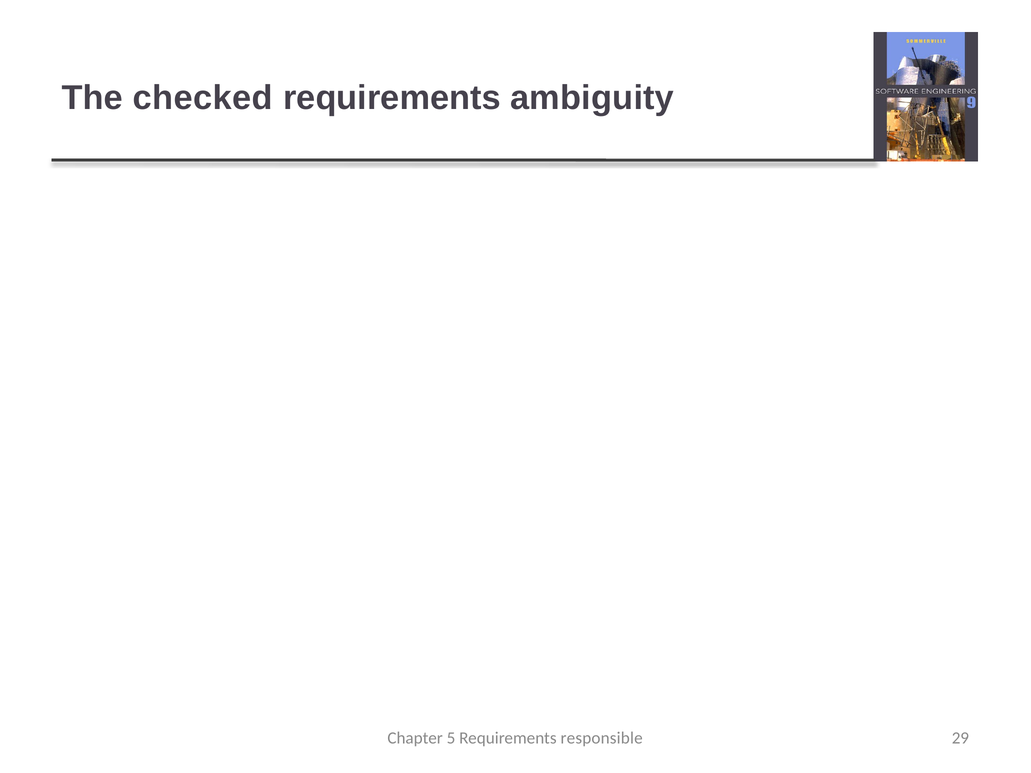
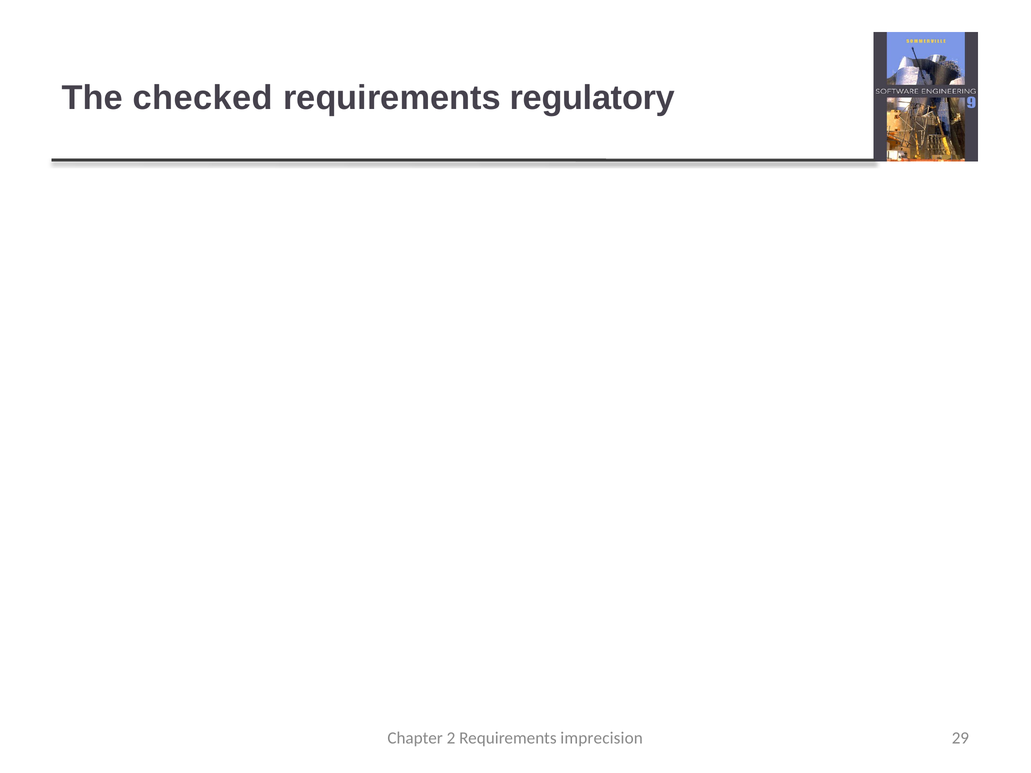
ambiguity: ambiguity -> regulatory
5: 5 -> 2
responsible: responsible -> imprecision
